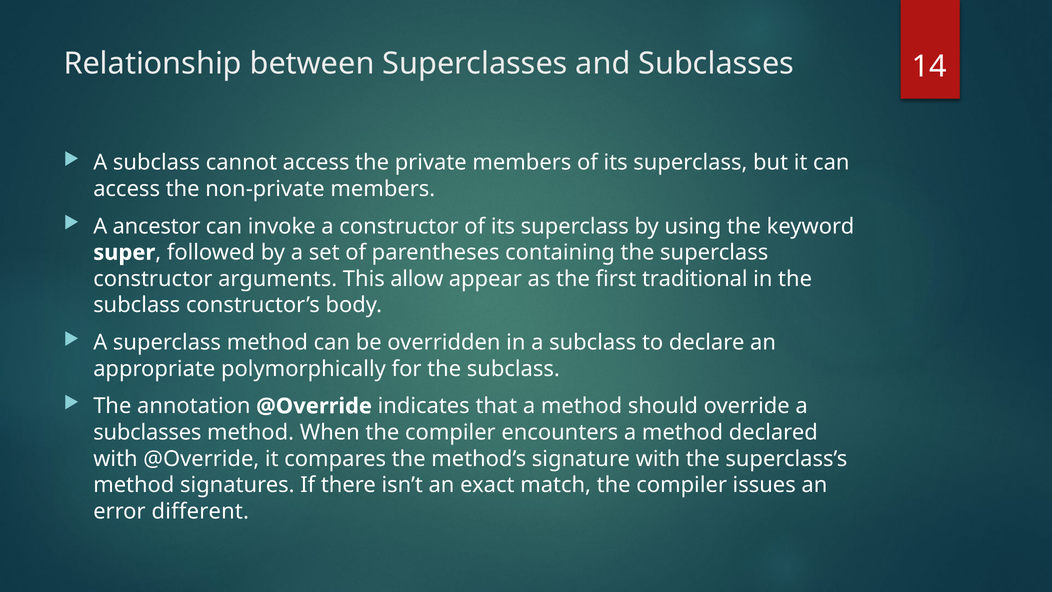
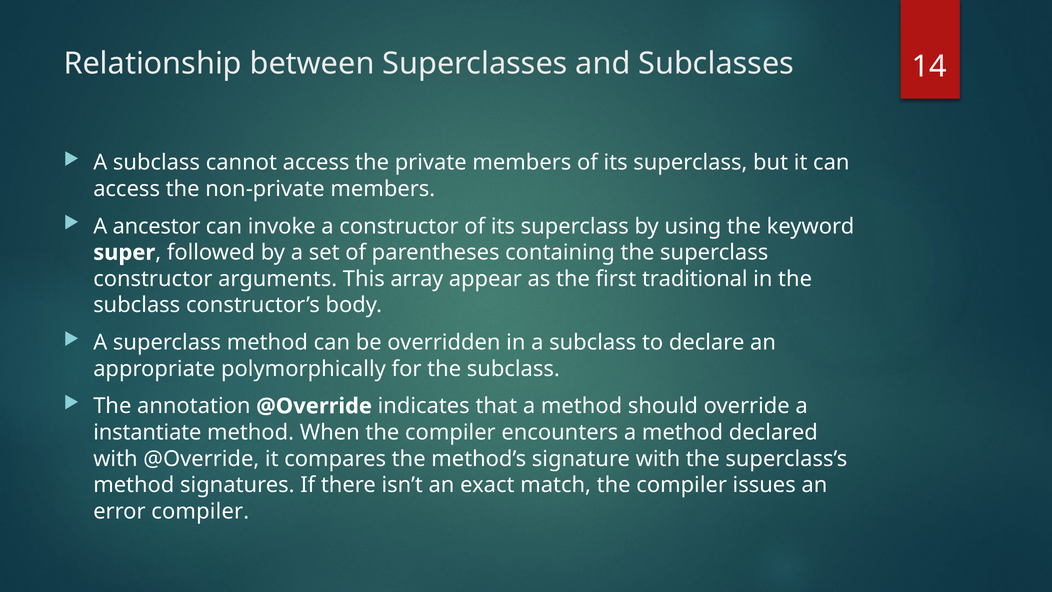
allow: allow -> array
subclasses at (147, 432): subclasses -> instantiate
error different: different -> compiler
